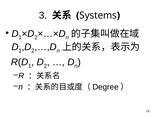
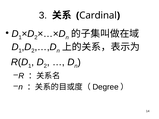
Systems: Systems -> Cardinal
